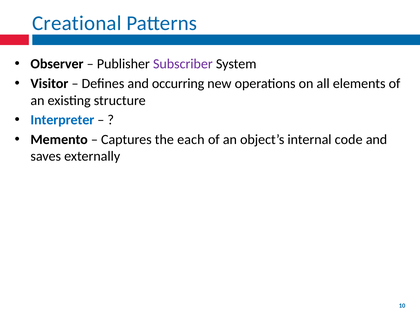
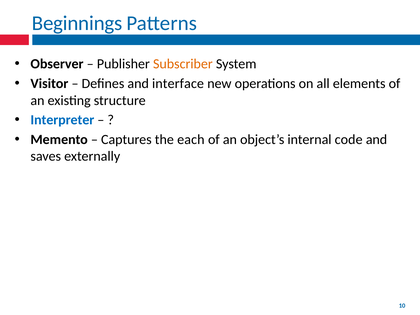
Creational: Creational -> Beginnings
Subscriber colour: purple -> orange
occurring: occurring -> interface
